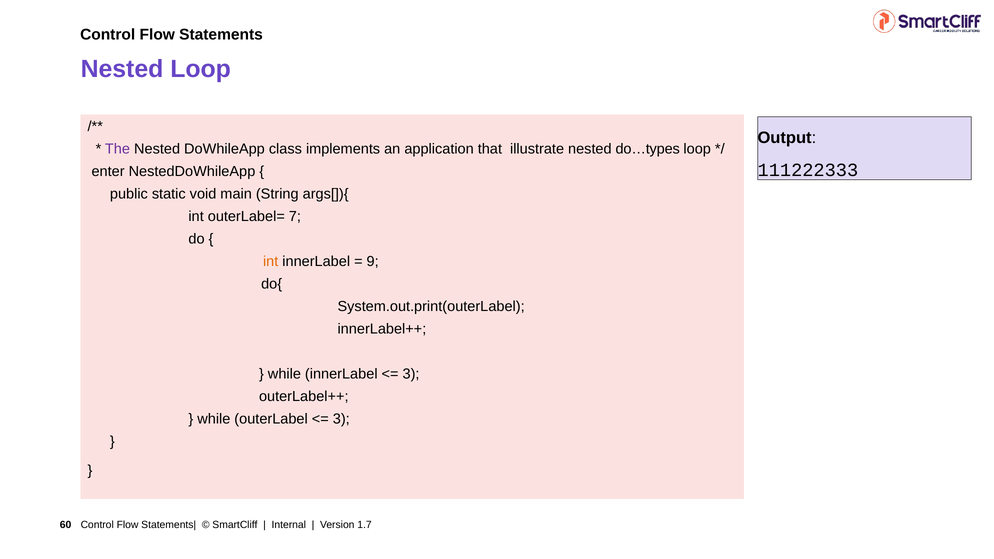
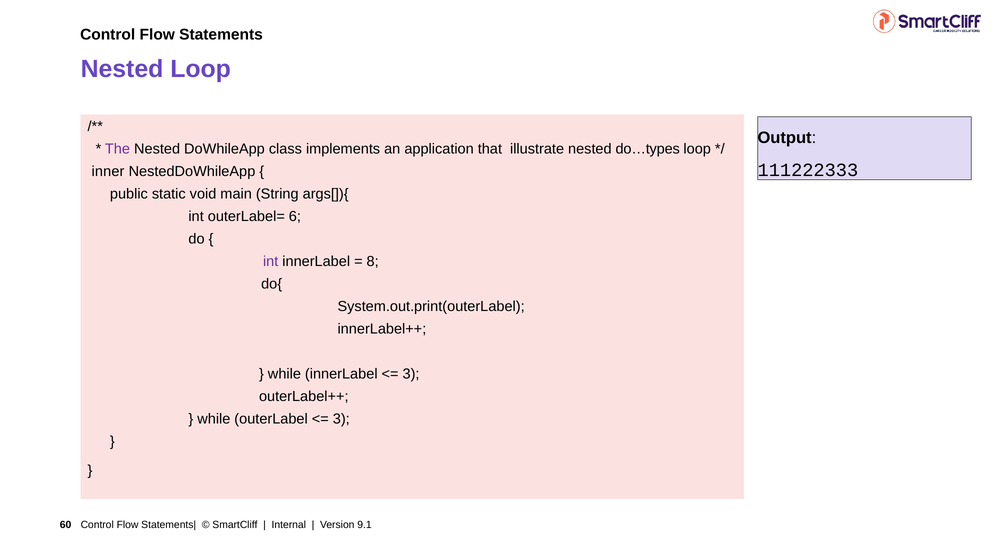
enter: enter -> inner
7: 7 -> 6
int at (271, 261) colour: orange -> purple
9: 9 -> 8
1.7: 1.7 -> 9.1
